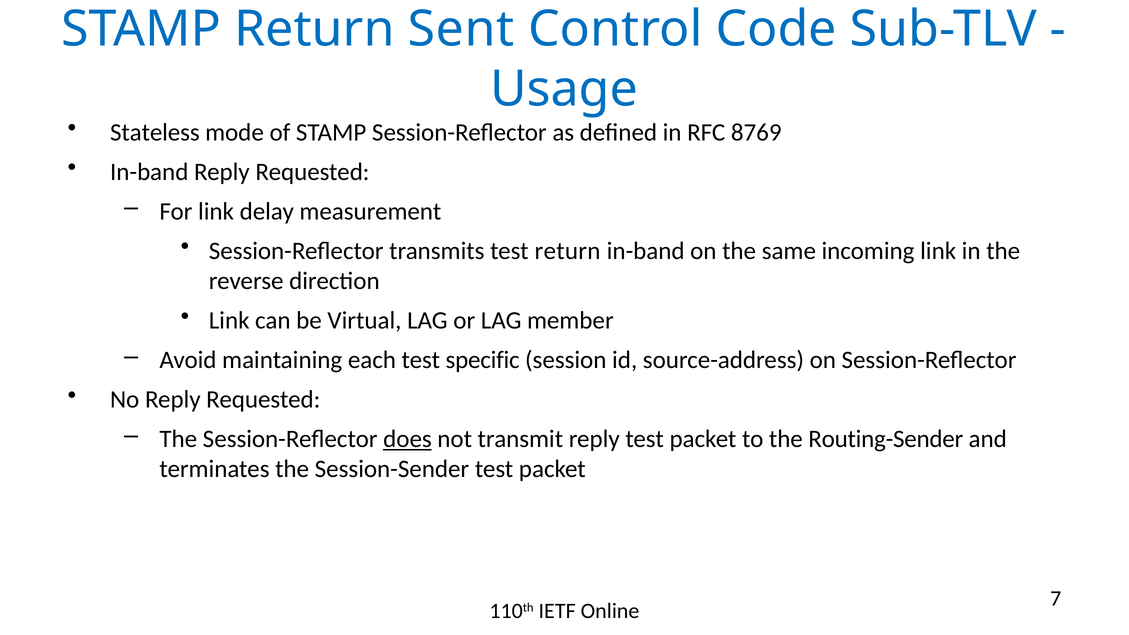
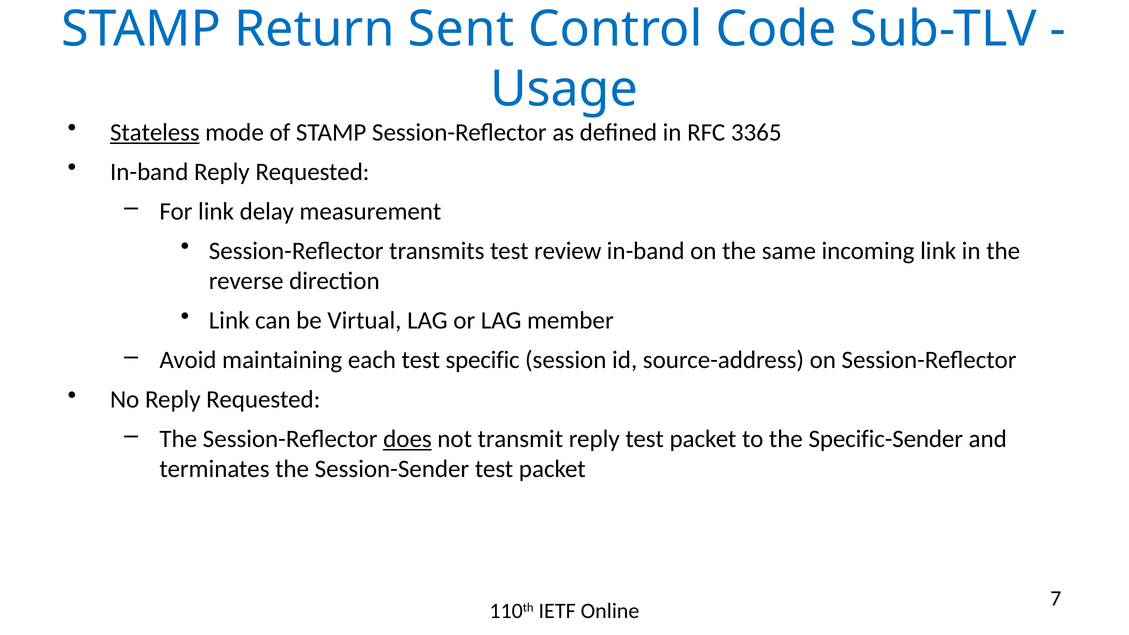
Stateless underline: none -> present
8769: 8769 -> 3365
test return: return -> review
Routing-Sender: Routing-Sender -> Specific-Sender
